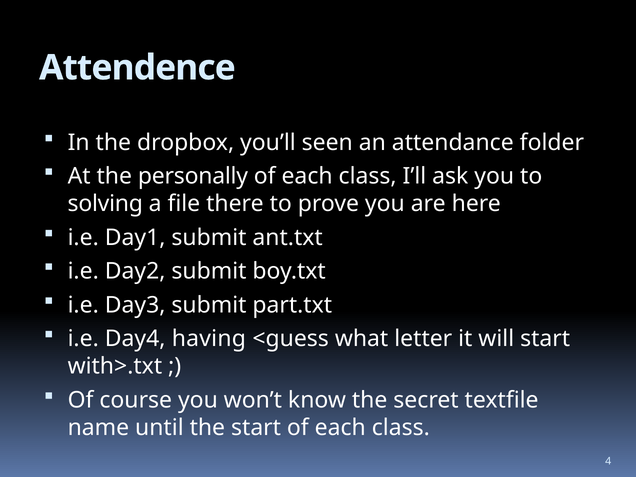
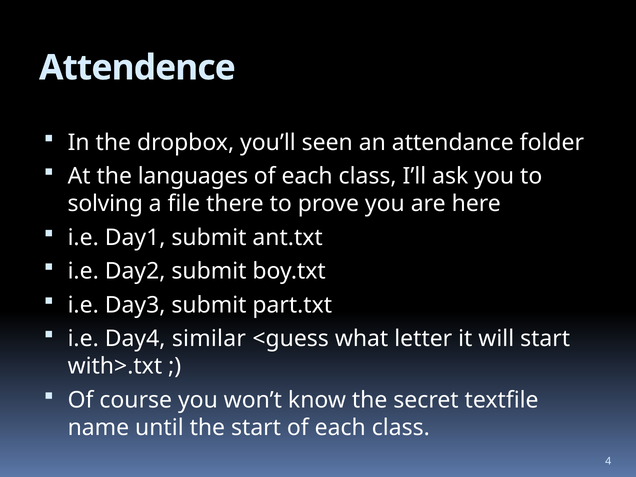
personally: personally -> languages
having: having -> similar
